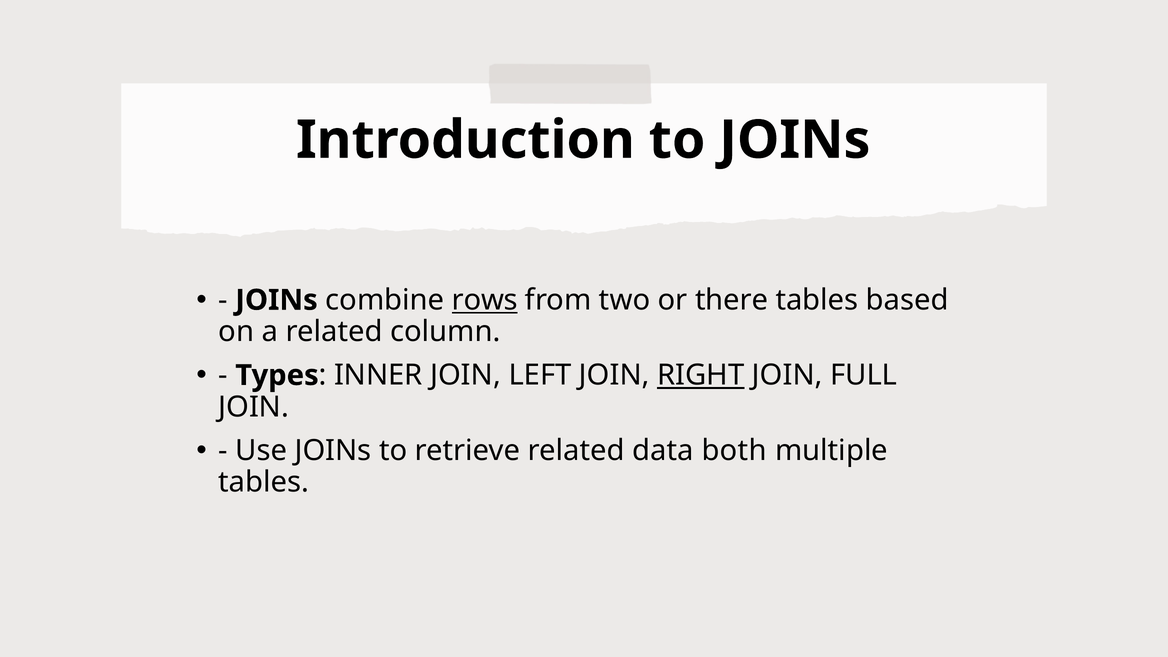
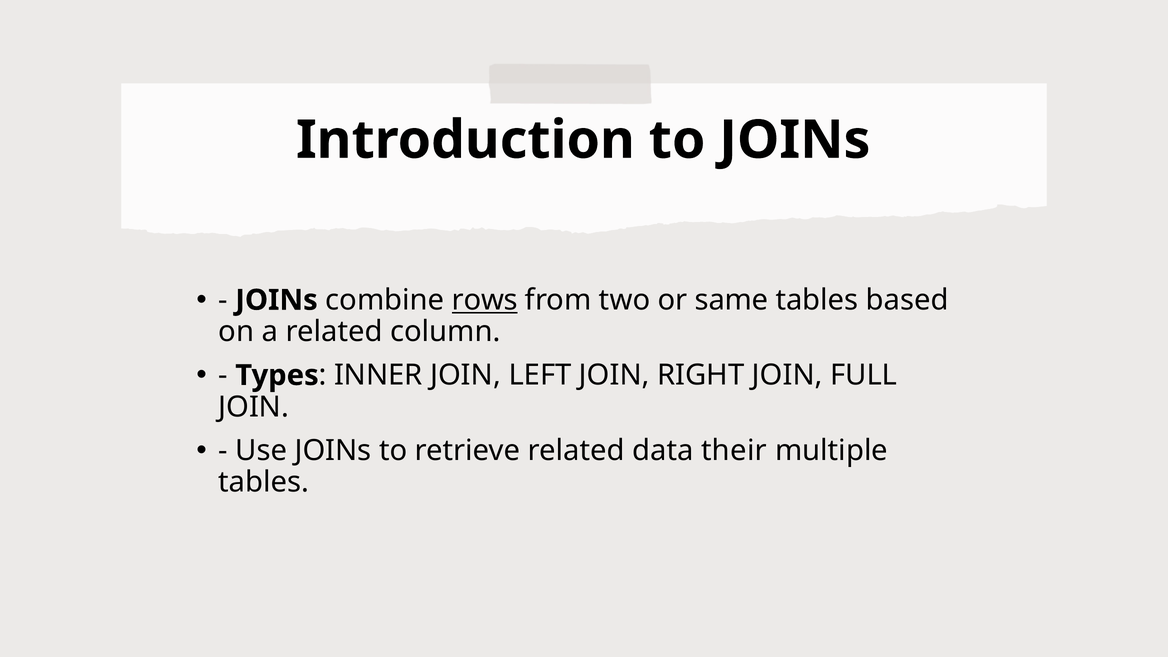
there: there -> same
RIGHT underline: present -> none
both: both -> their
